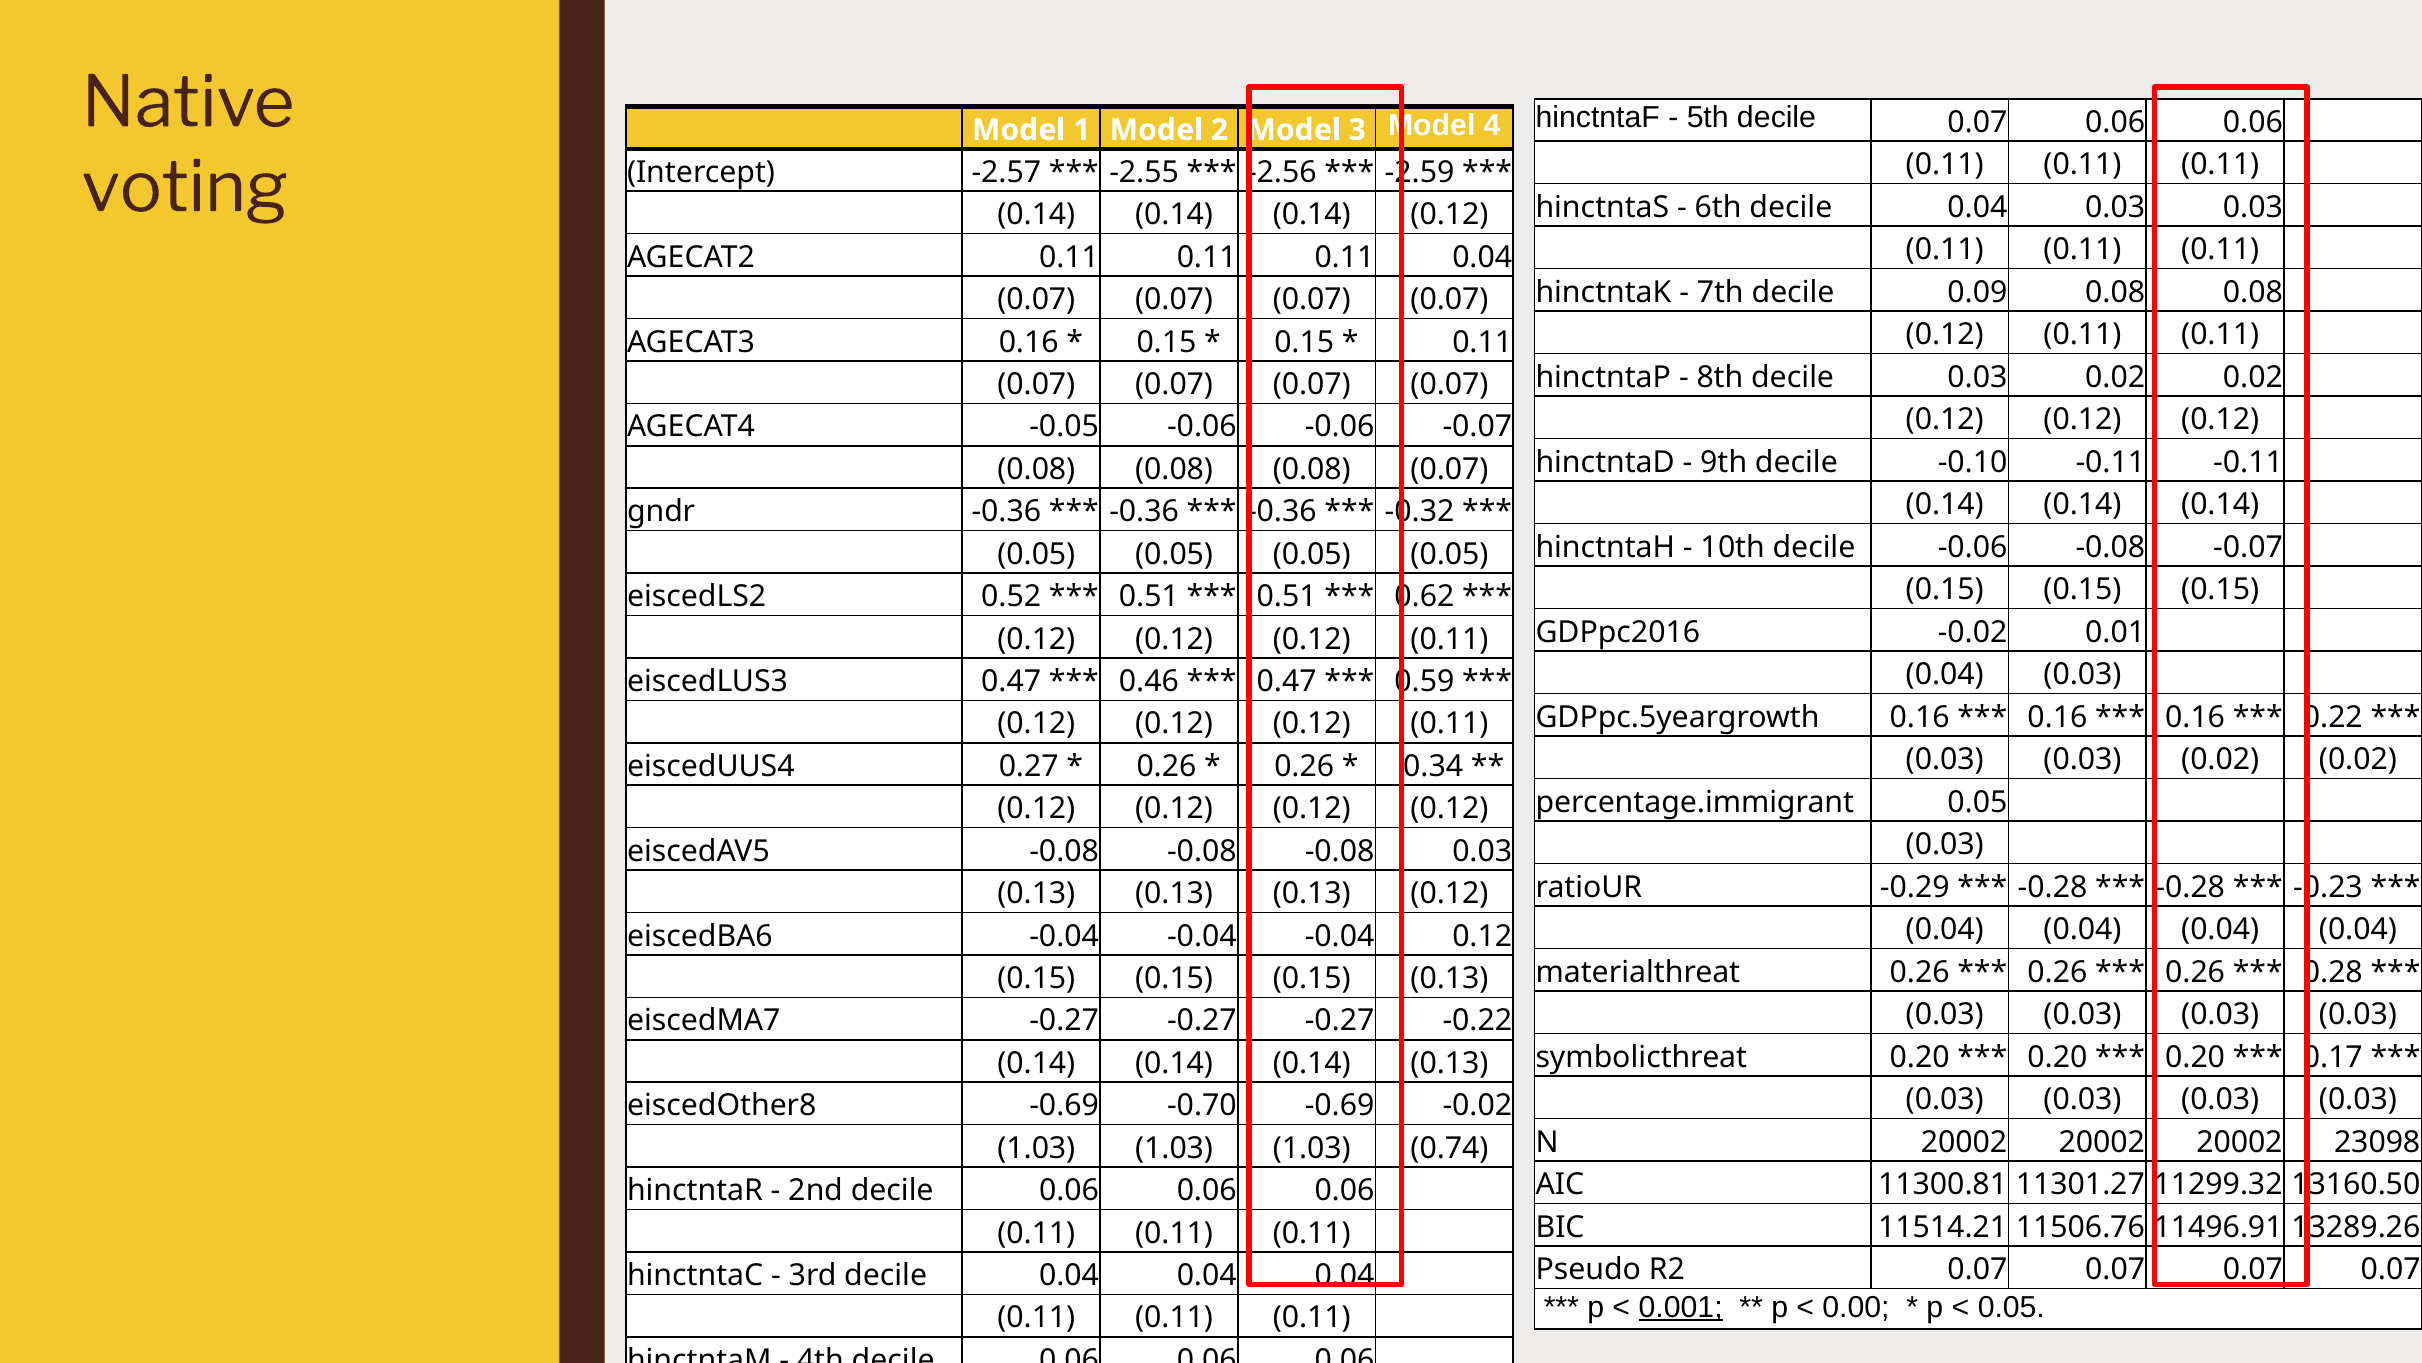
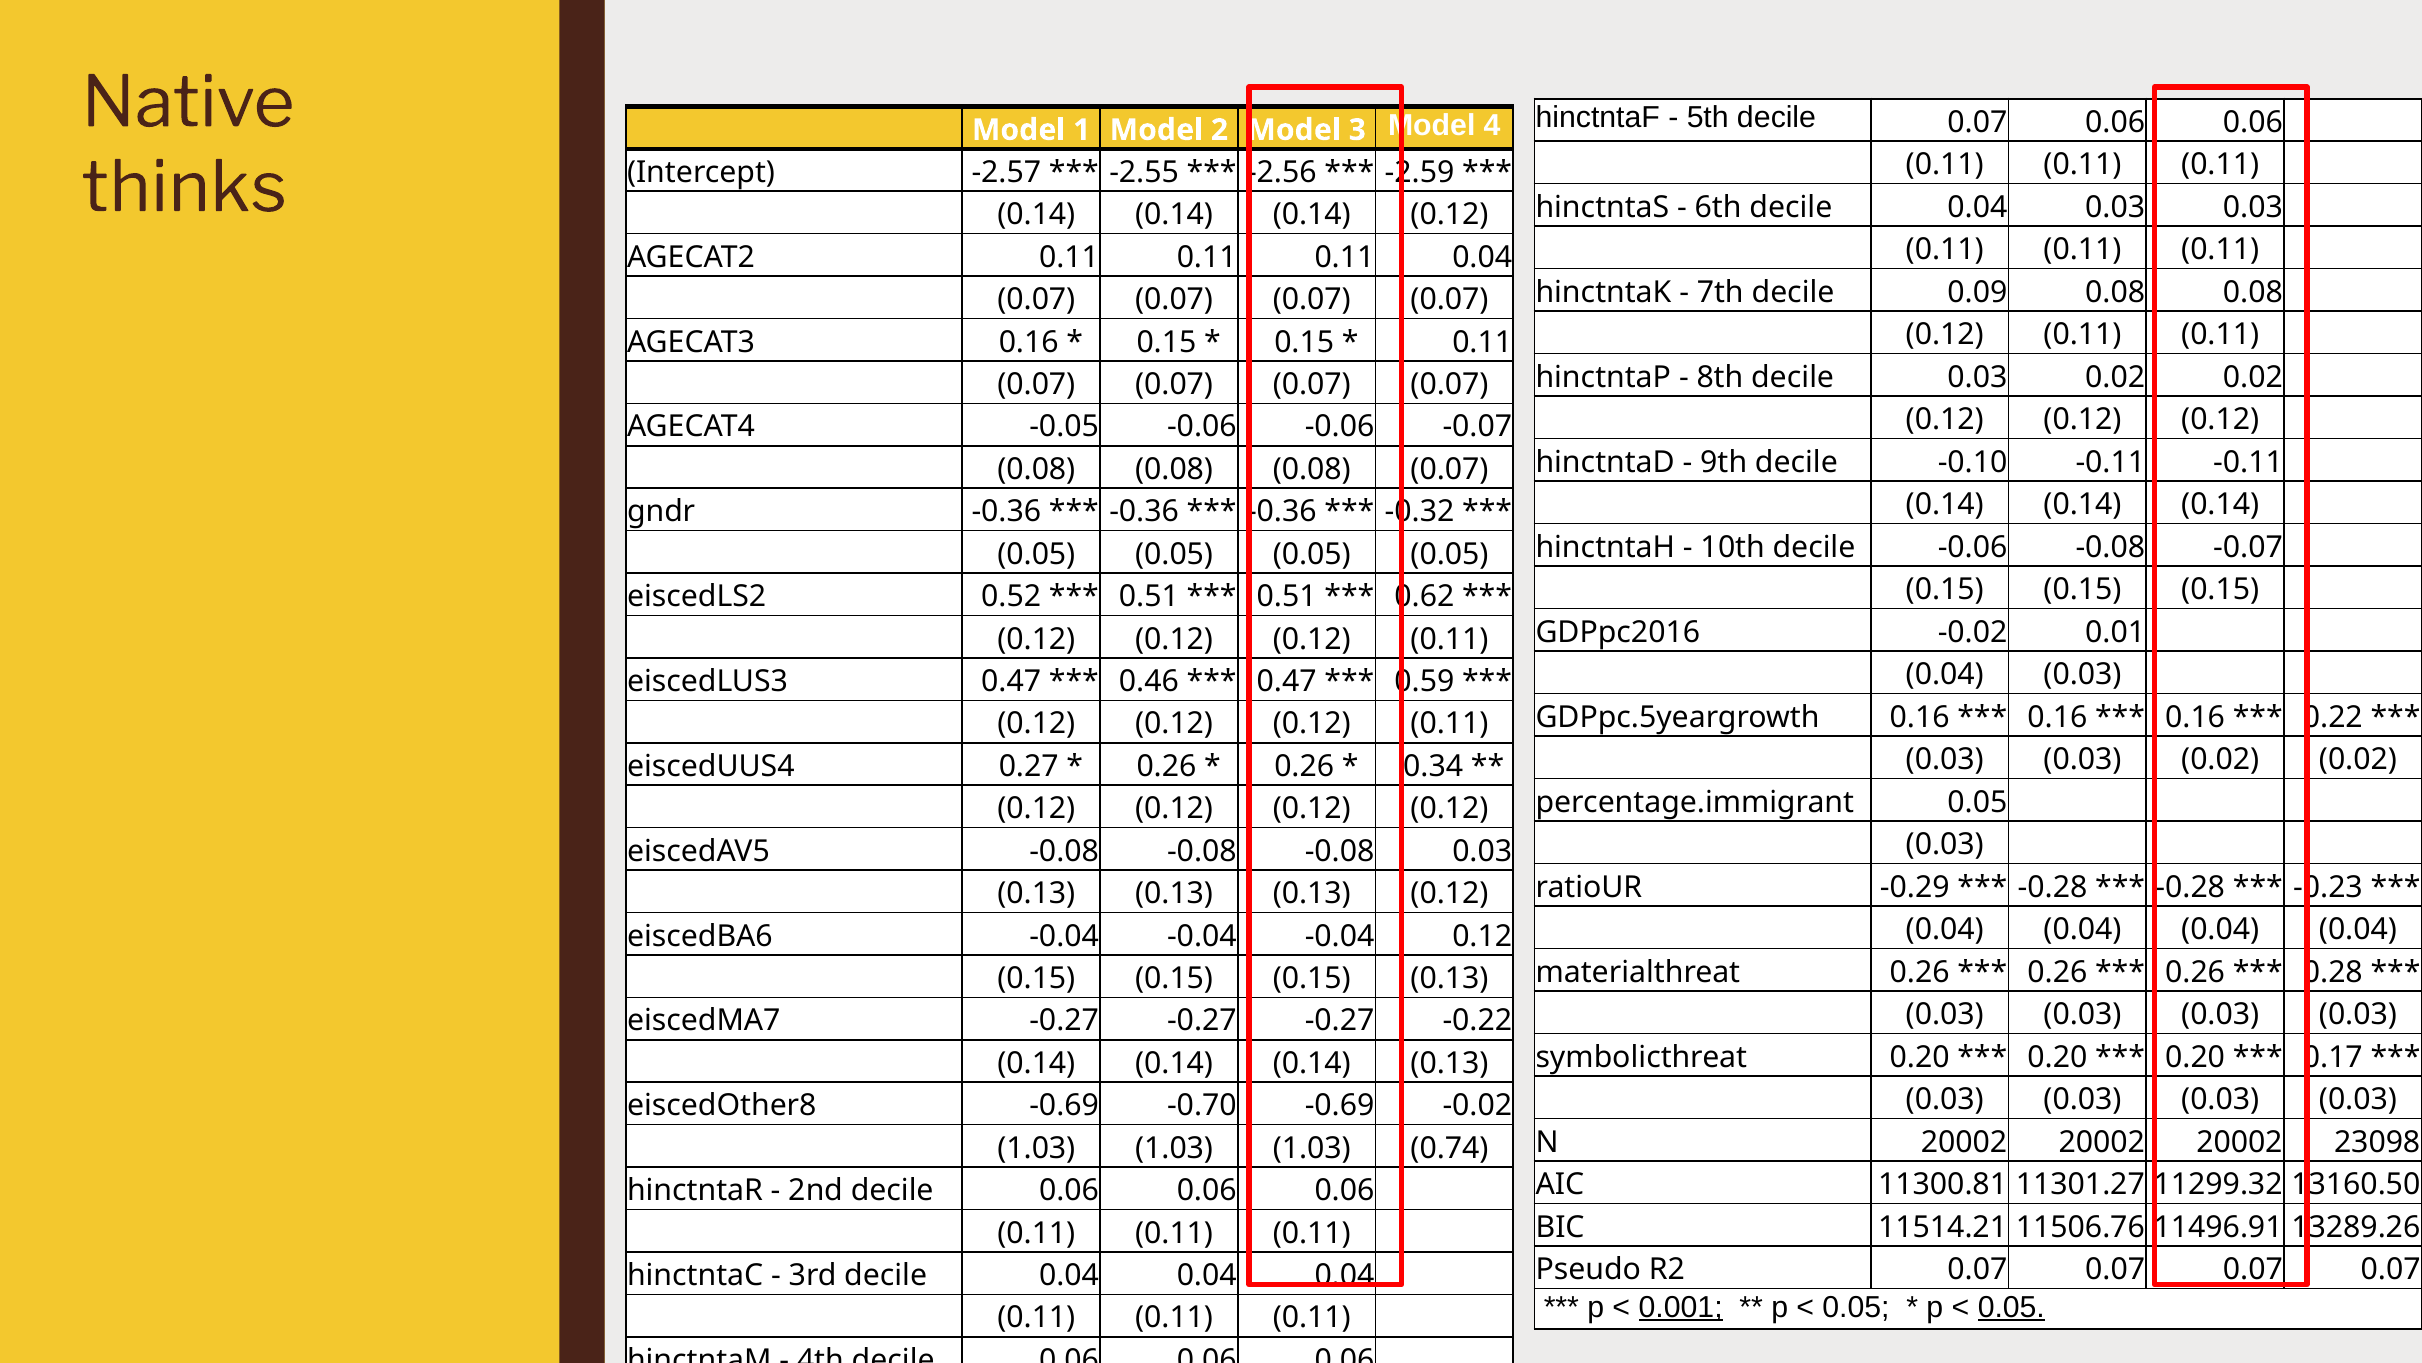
voting: voting -> thinks
0.00 at (1856, 1307): 0.00 -> 0.05
0.05 at (2011, 1307) underline: none -> present
